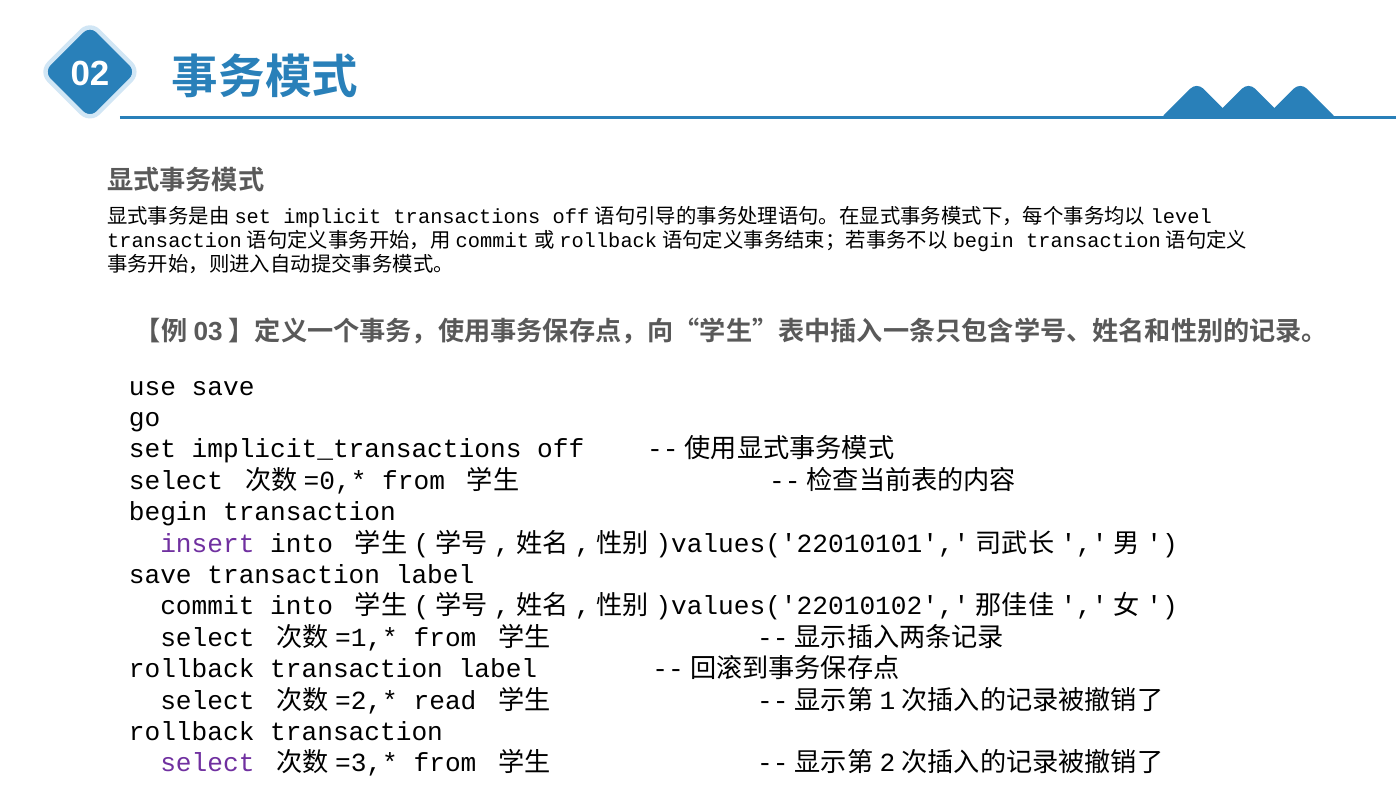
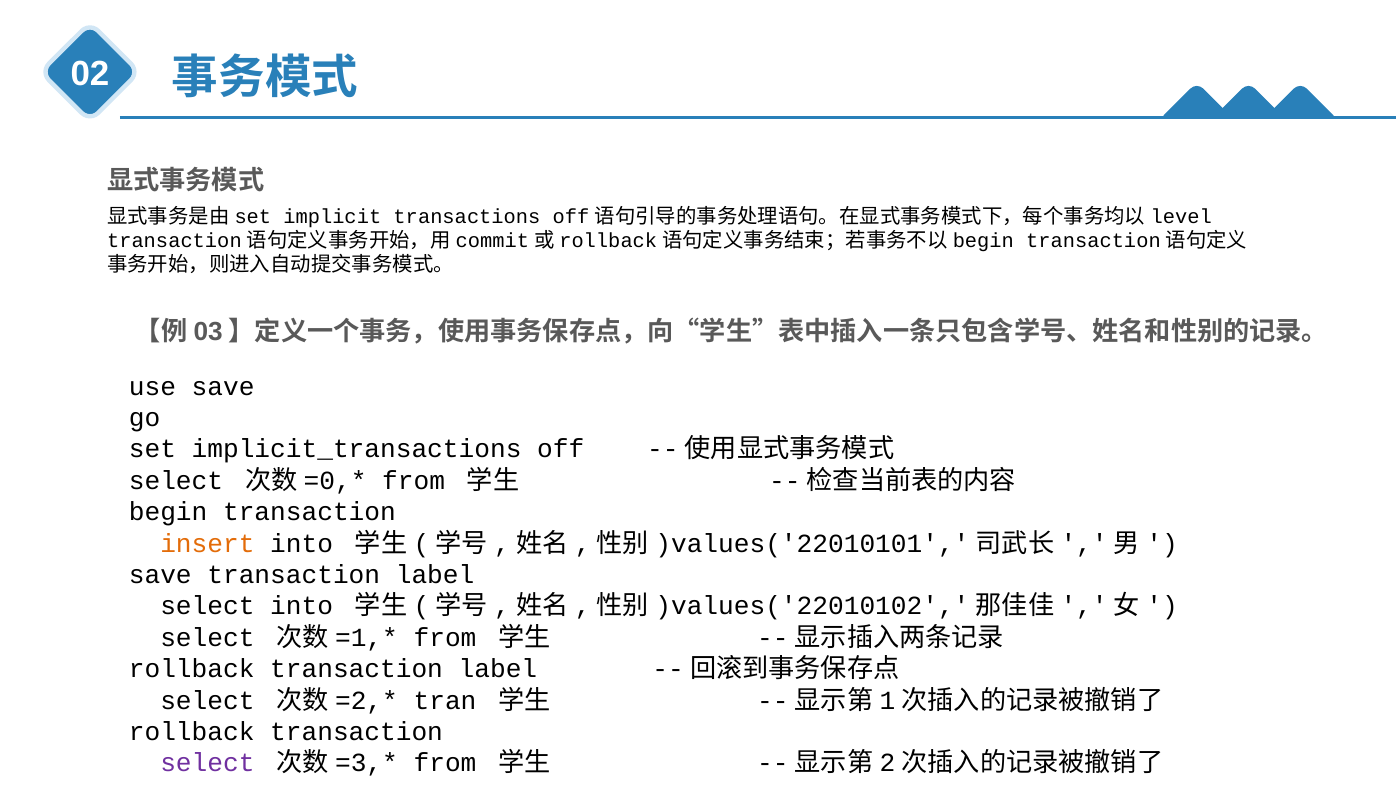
insert colour: purple -> orange
commit at (207, 606): commit -> select
read: read -> tran
